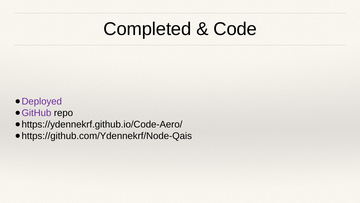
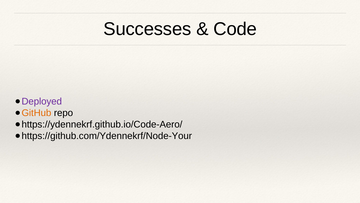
Completed: Completed -> Successes
GitHub colour: purple -> orange
https://github.com/Ydennekrf/Node-Qais: https://github.com/Ydennekrf/Node-Qais -> https://github.com/Ydennekrf/Node-Your
